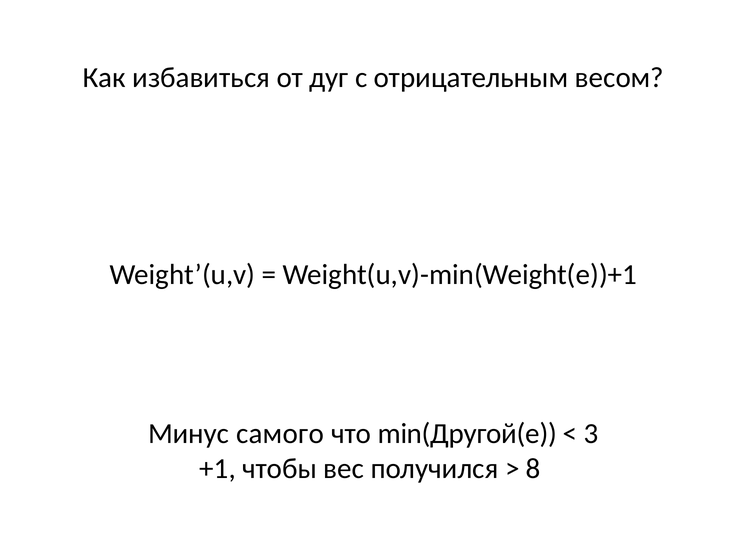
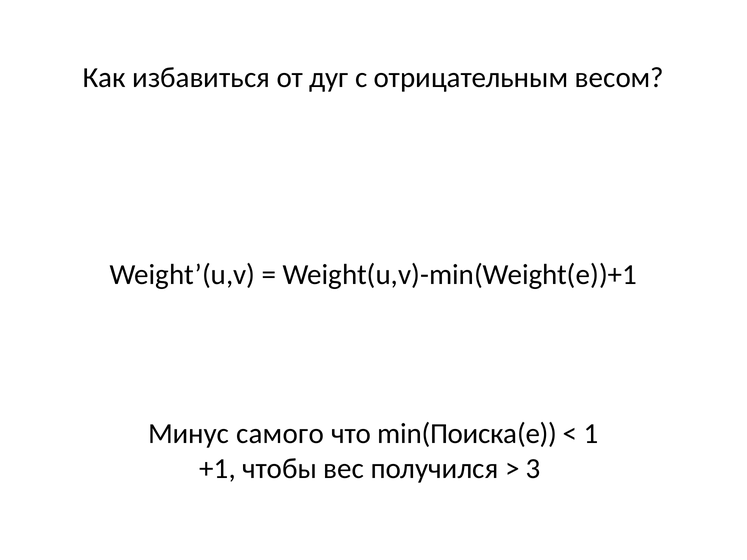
min(Другой(e: min(Другой(e -> min(Поиска(e
3: 3 -> 1
8: 8 -> 3
